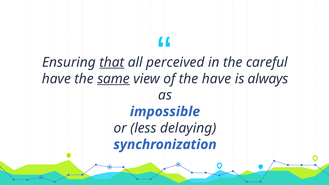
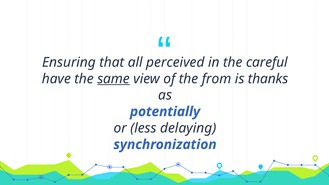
that underline: present -> none
the have: have -> from
always: always -> thanks
impossible: impossible -> potentially
